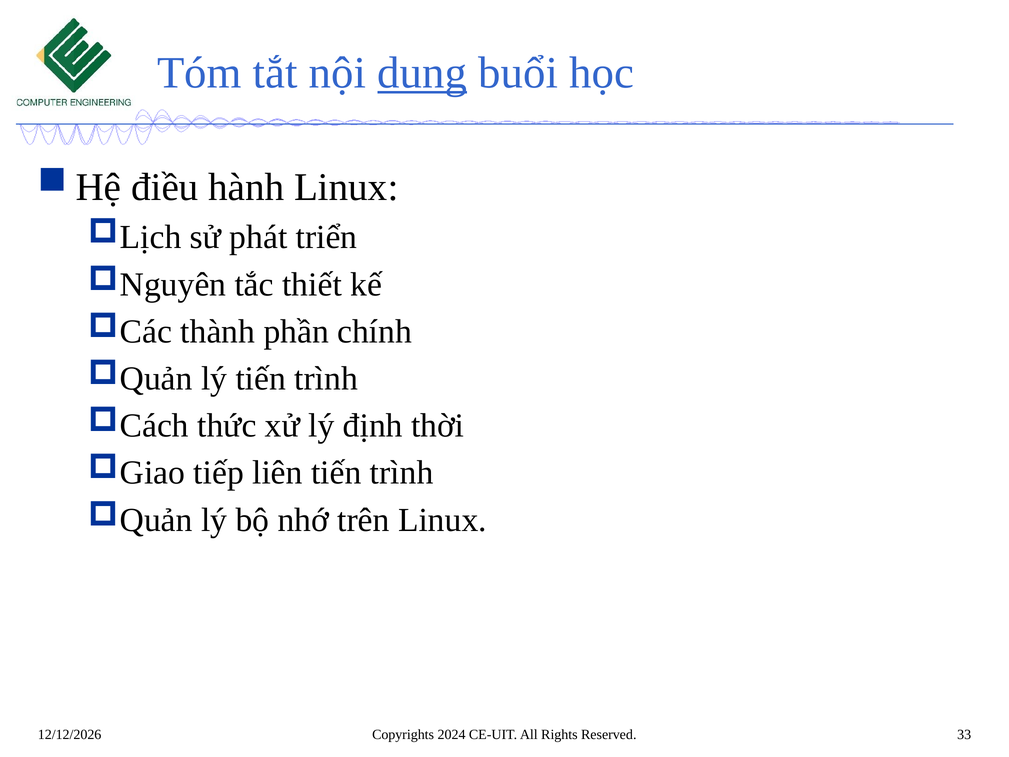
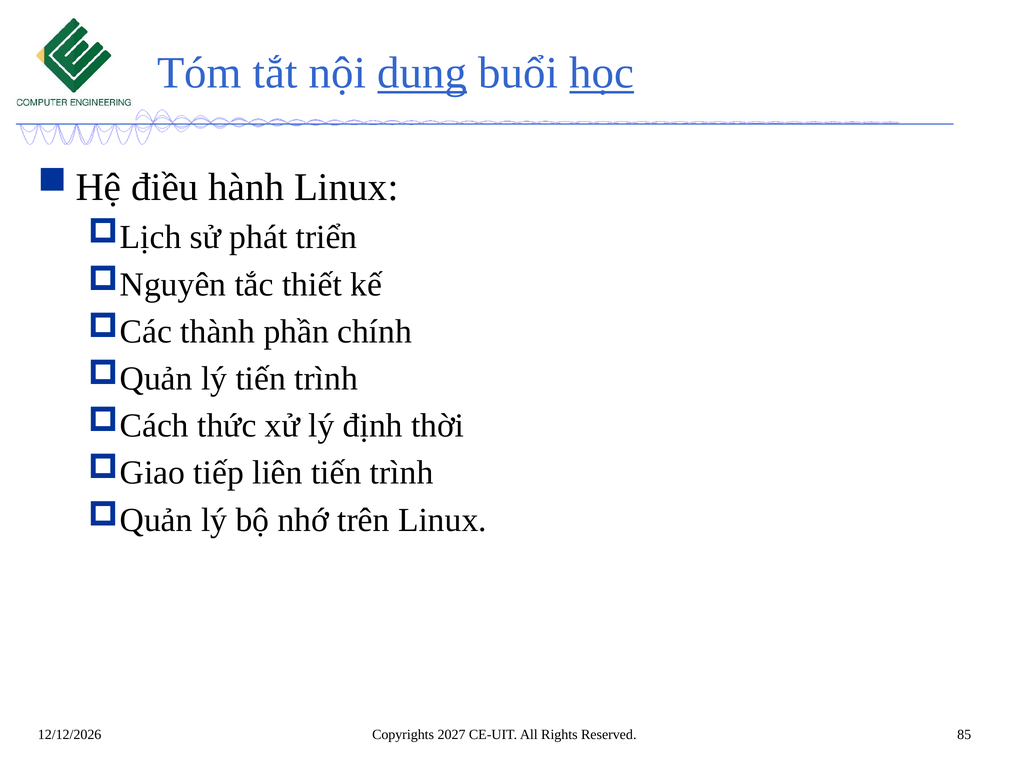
học underline: none -> present
2024: 2024 -> 2027
33: 33 -> 85
